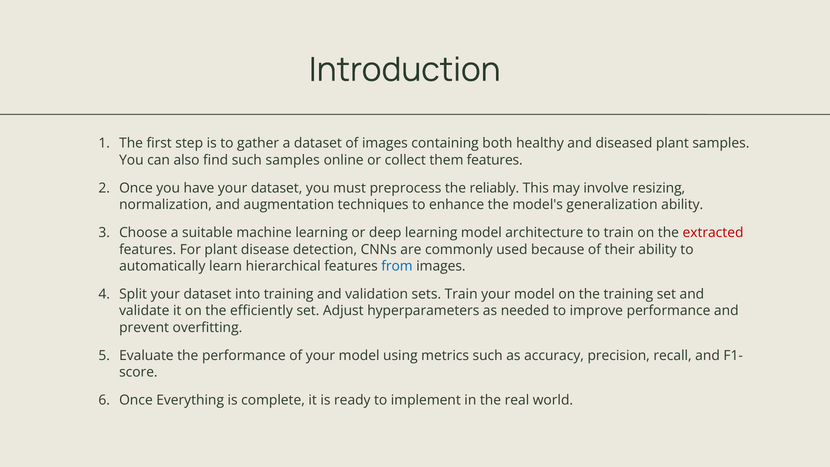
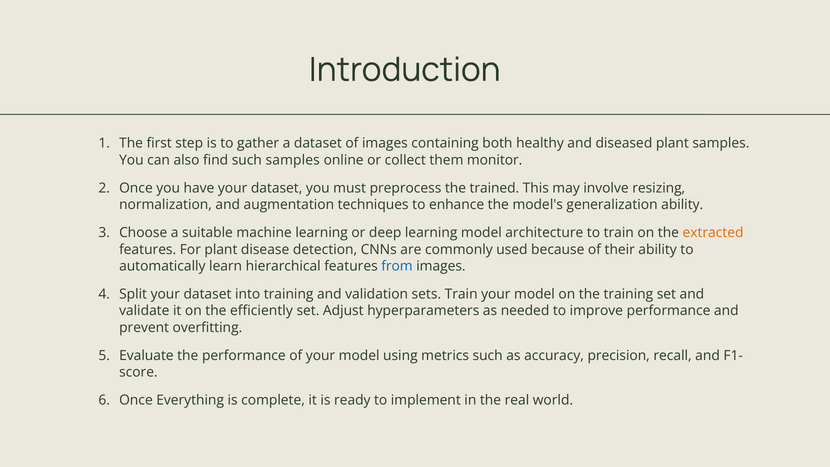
them features: features -> monitor
reliably: reliably -> trained
extracted colour: red -> orange
